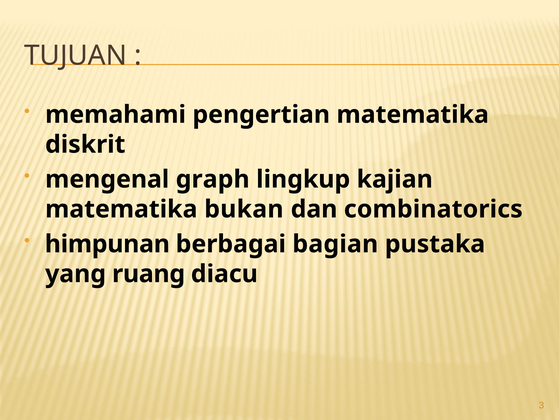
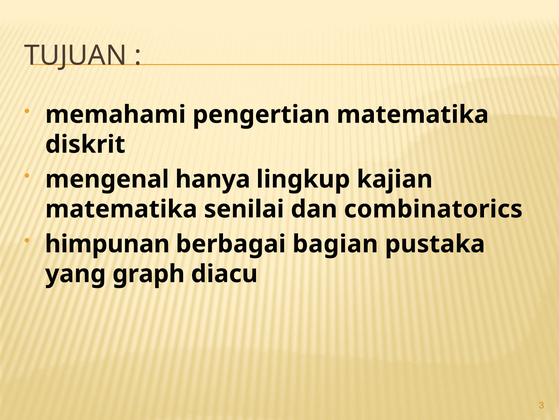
graph: graph -> hanya
bukan: bukan -> senilai
ruang: ruang -> graph
